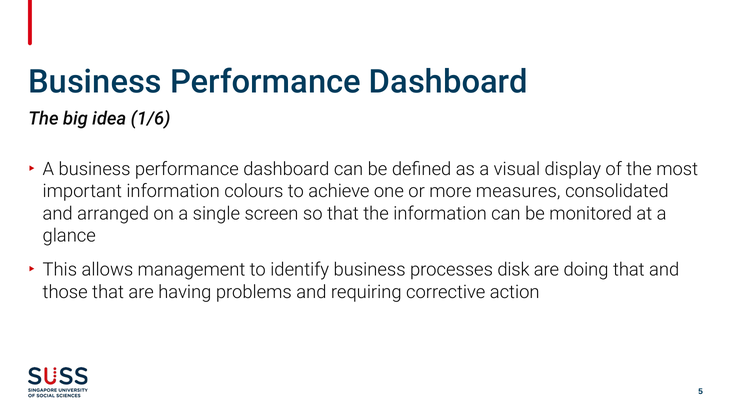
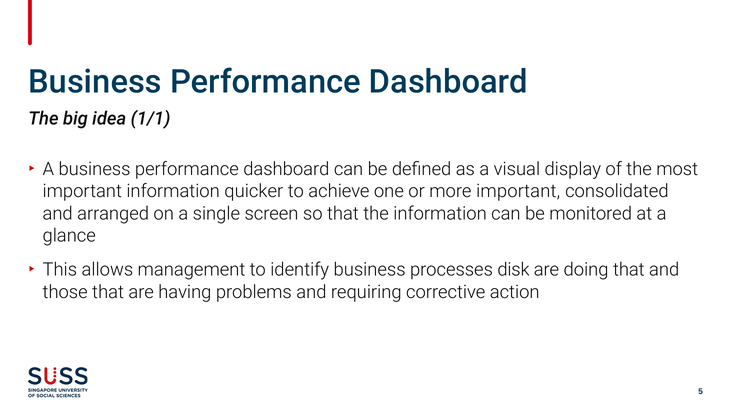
1/6: 1/6 -> 1/1
colours: colours -> quicker
more measures: measures -> important
